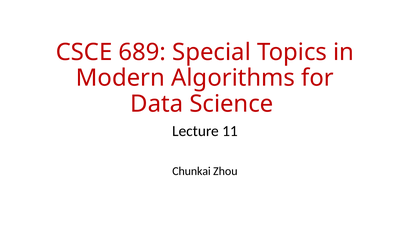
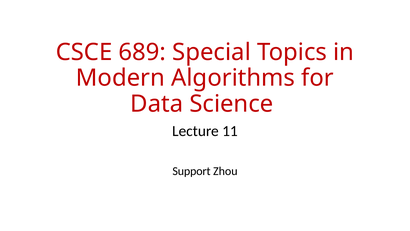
Chunkai: Chunkai -> Support
